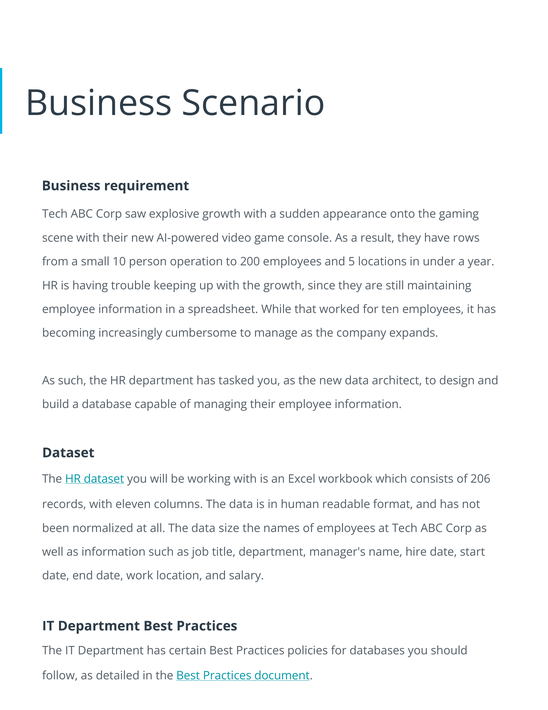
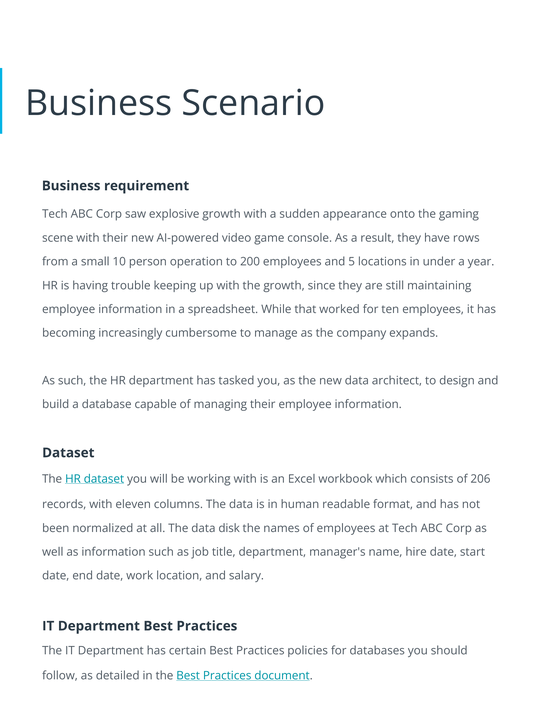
size: size -> disk
